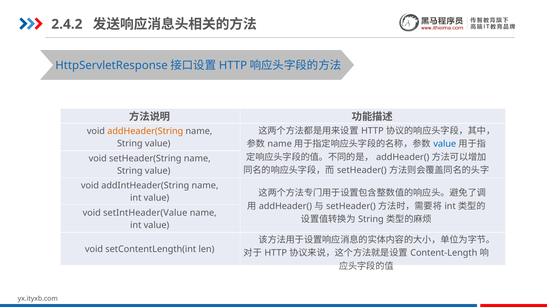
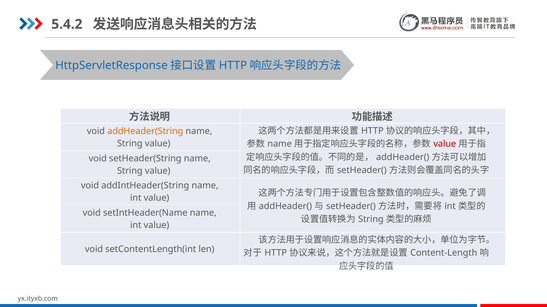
2.4.2: 2.4.2 -> 5.4.2
value at (445, 144) colour: blue -> red
setIntHeader(Value: setIntHeader(Value -> setIntHeader(Name
